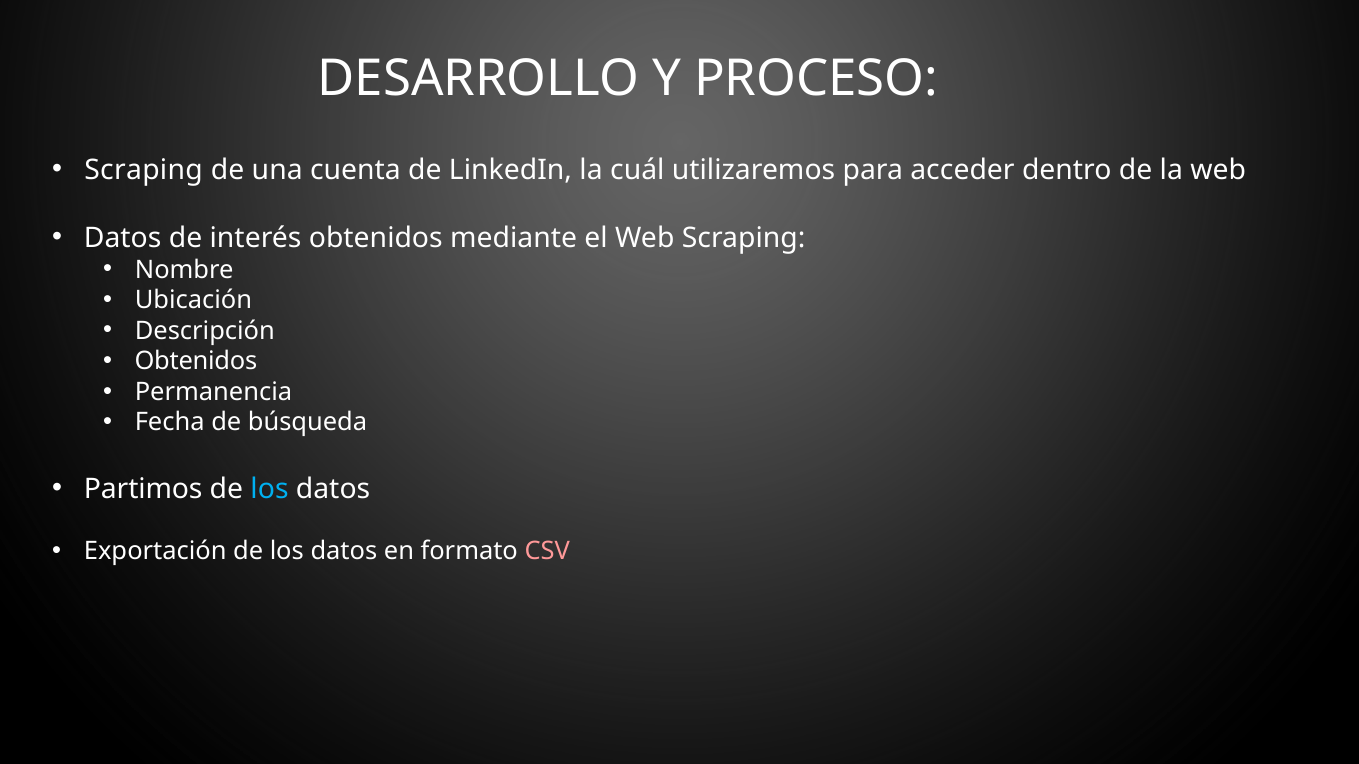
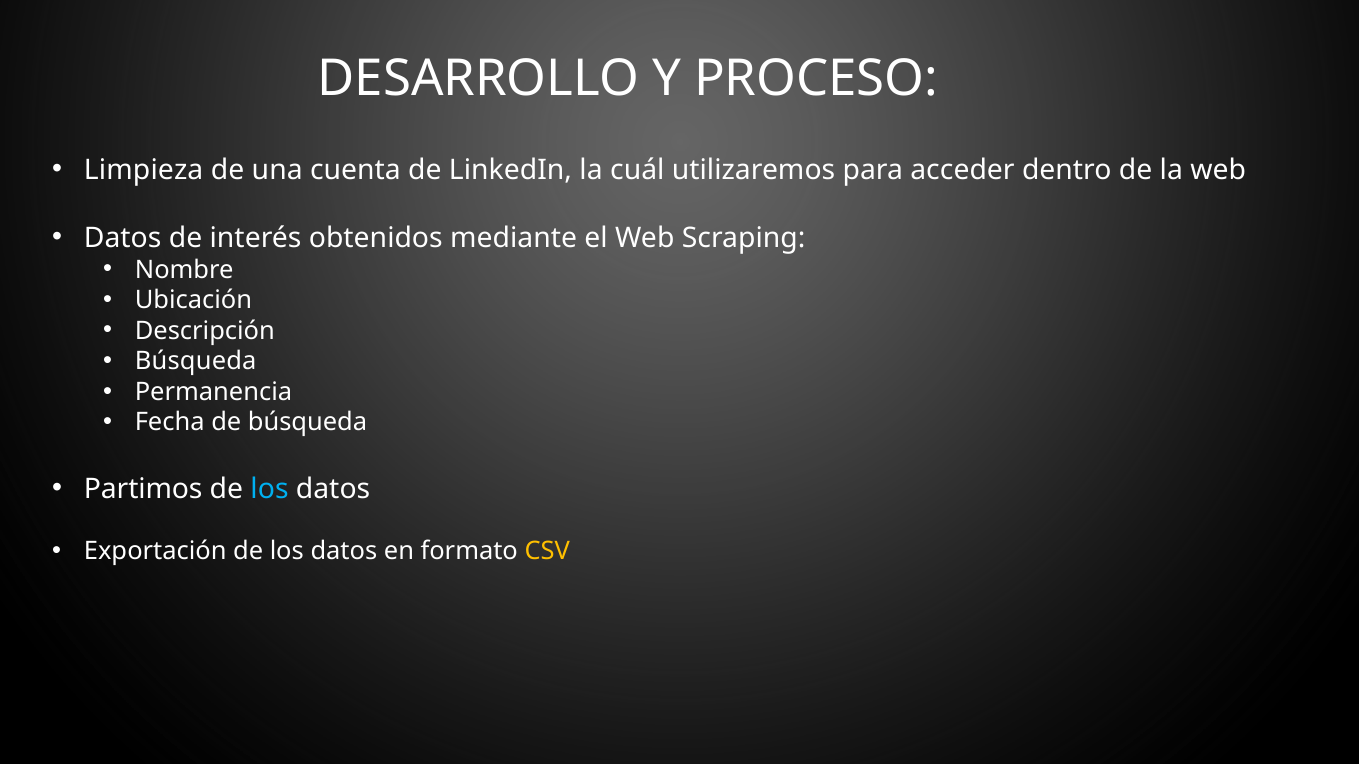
Scraping at (144, 170): Scraping -> Limpieza
Obtenidos at (196, 362): Obtenidos -> Búsqueda
CSV colour: pink -> yellow
